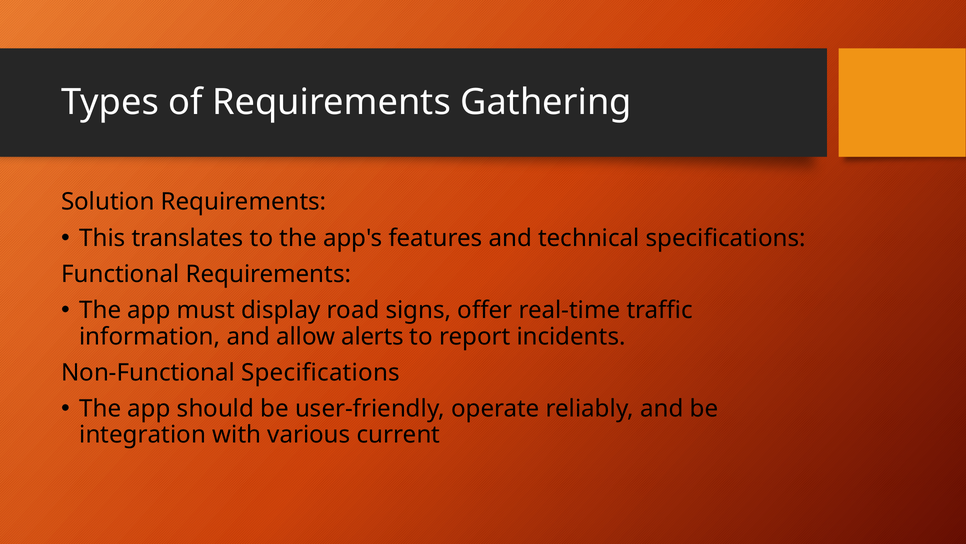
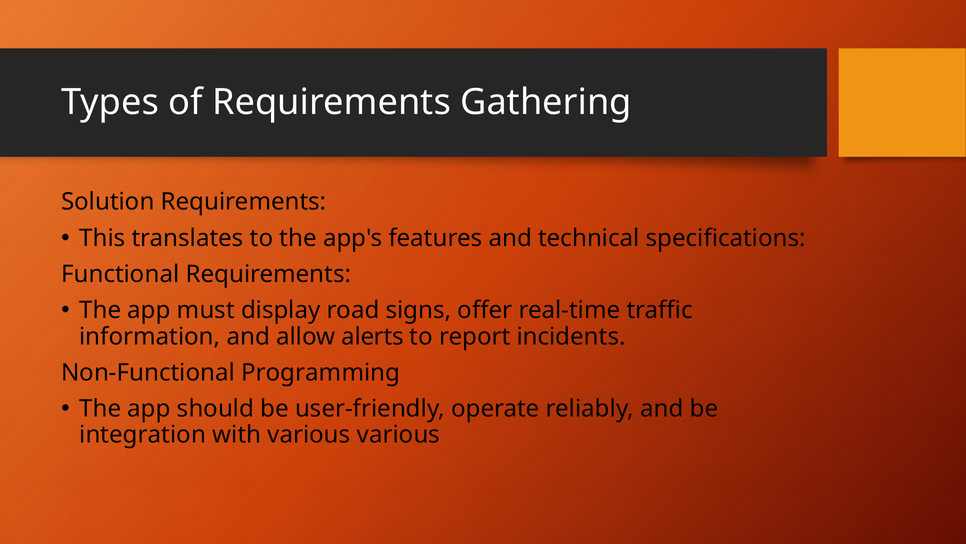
Non-Functional Specifications: Specifications -> Programming
various current: current -> various
